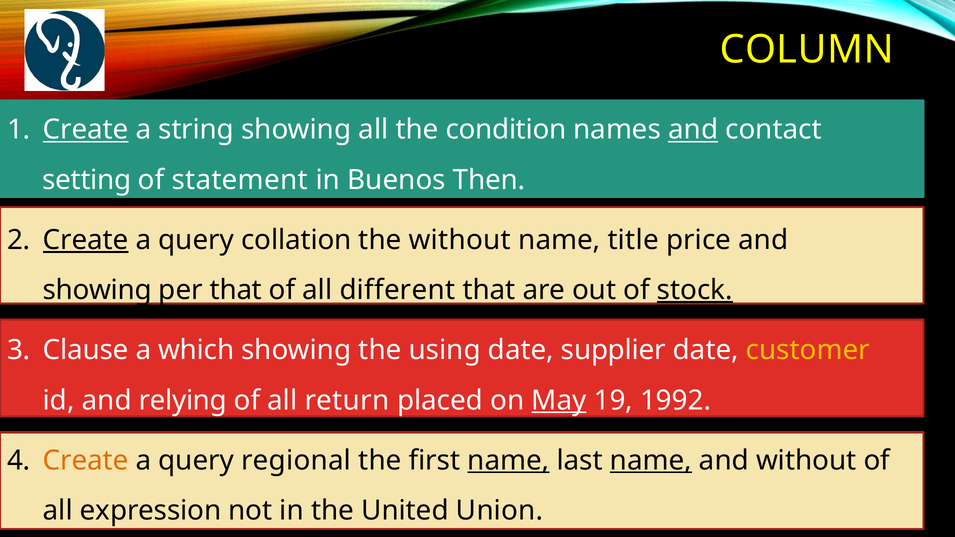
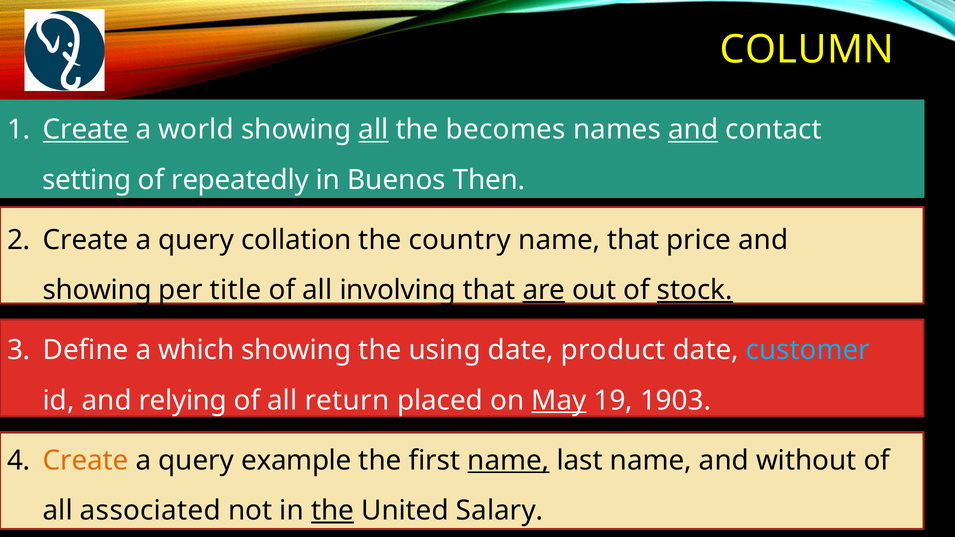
string: string -> world
all at (373, 130) underline: none -> present
condition: condition -> becomes
statement: statement -> repeatedly
Create at (86, 240) underline: present -> none
the without: without -> country
name title: title -> that
per that: that -> title
different: different -> involving
are underline: none -> present
Clause: Clause -> Define
supplier: supplier -> product
customer colour: yellow -> light blue
1992: 1992 -> 1903
regional: regional -> example
name at (651, 461) underline: present -> none
expression: expression -> associated
the at (333, 511) underline: none -> present
Union: Union -> Salary
